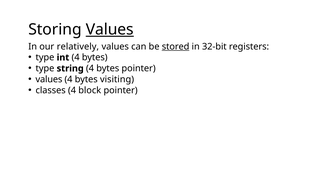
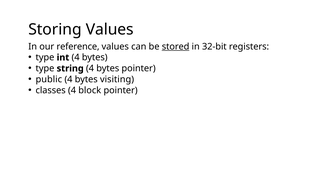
Values at (110, 30) underline: present -> none
relatively: relatively -> reference
values at (49, 79): values -> public
